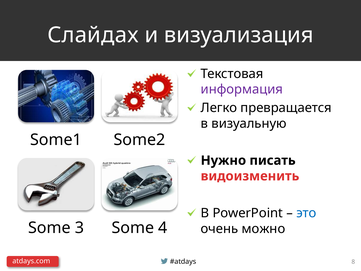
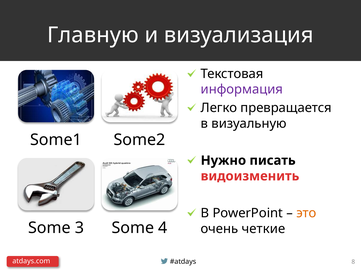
Слайдах: Слайдах -> Главную
это colour: blue -> orange
можно: можно -> четкие
